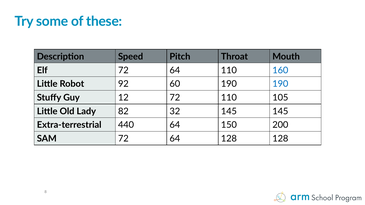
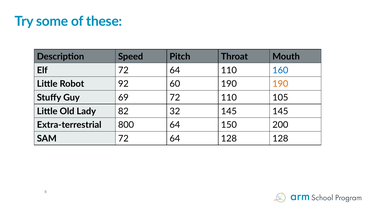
190 at (280, 84) colour: blue -> orange
12: 12 -> 69
440: 440 -> 800
